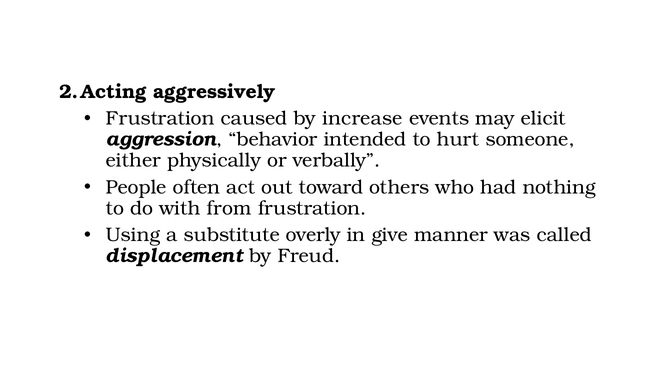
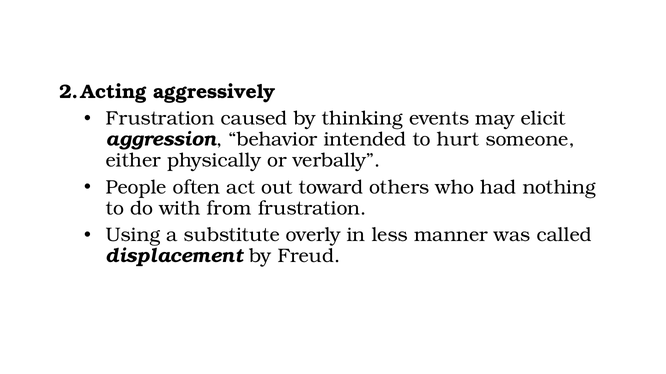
increase: increase -> thinking
give: give -> less
